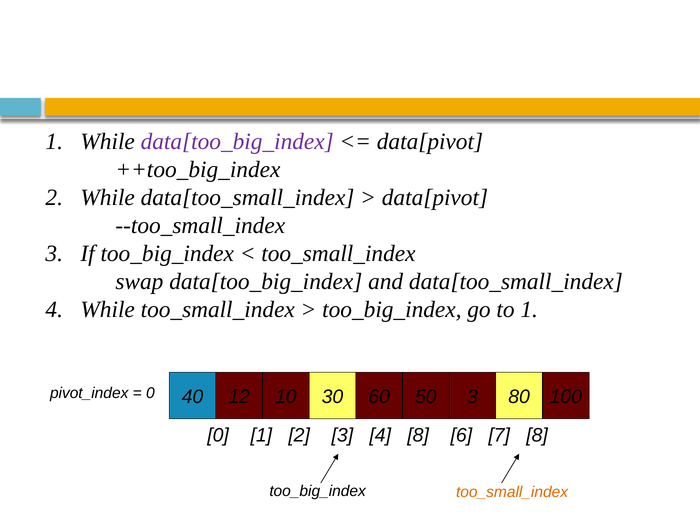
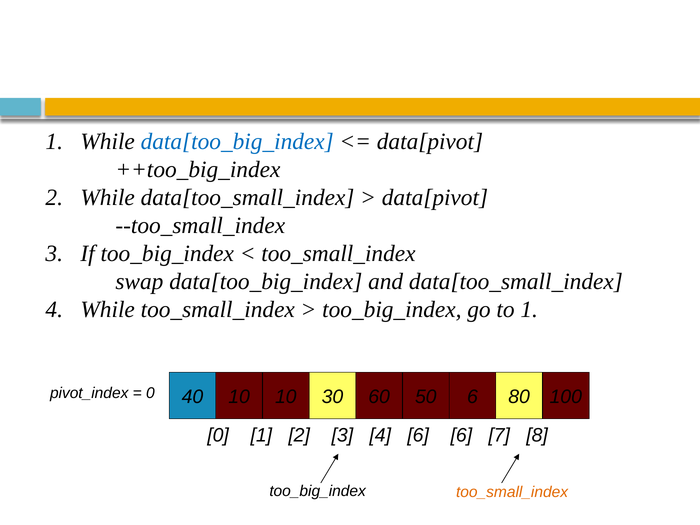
data[too_big_index at (237, 142) colour: purple -> blue
40 12: 12 -> 10
50 3: 3 -> 6
4 8: 8 -> 6
